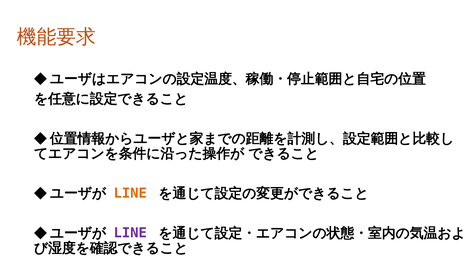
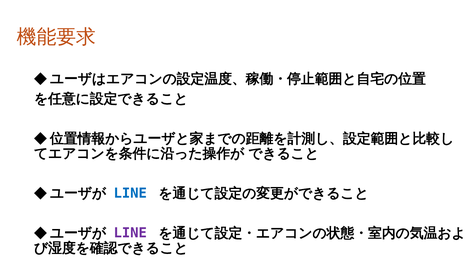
LINE at (130, 193) colour: orange -> blue
